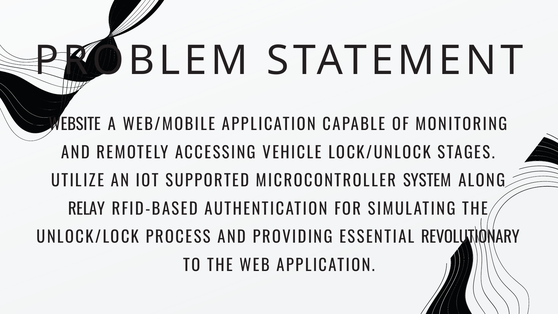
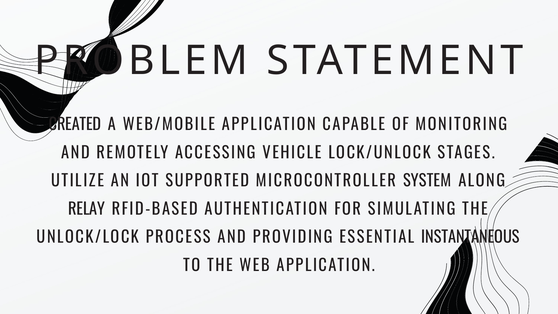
WEBSITE: WEBSITE -> CREATED
REVOLUTIONARY: REVOLUTIONARY -> INSTANTANEOUS
